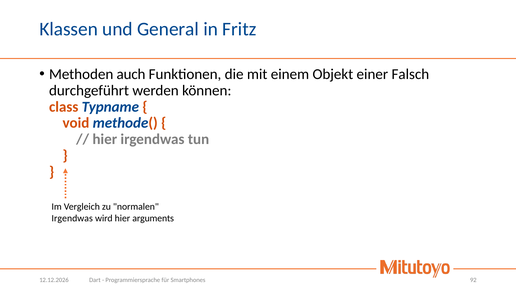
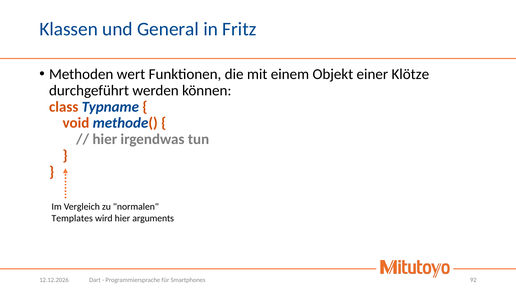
auch: auch -> wert
Falsch: Falsch -> Klötze
Irgendwas at (72, 219): Irgendwas -> Templates
